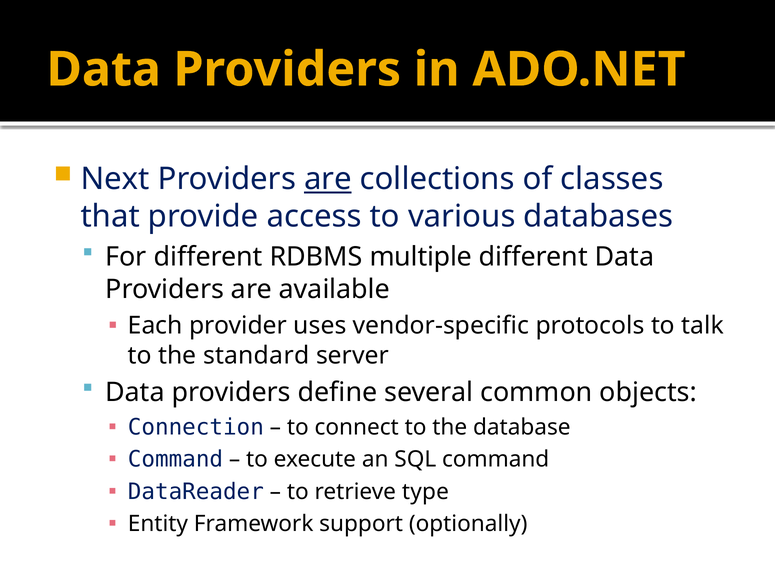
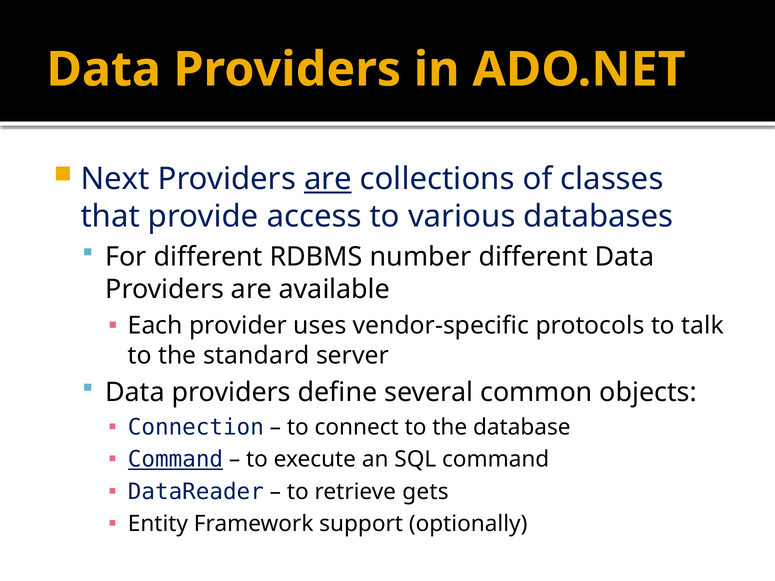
multiple: multiple -> number
Command at (175, 460) underline: none -> present
type: type -> gets
